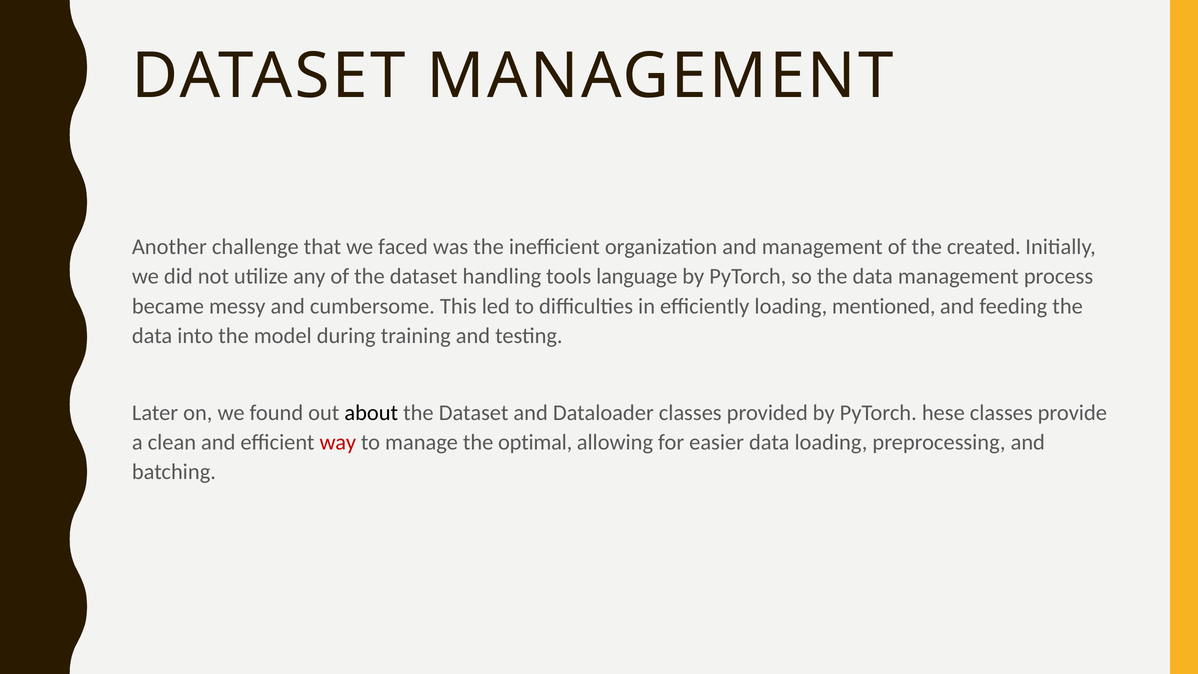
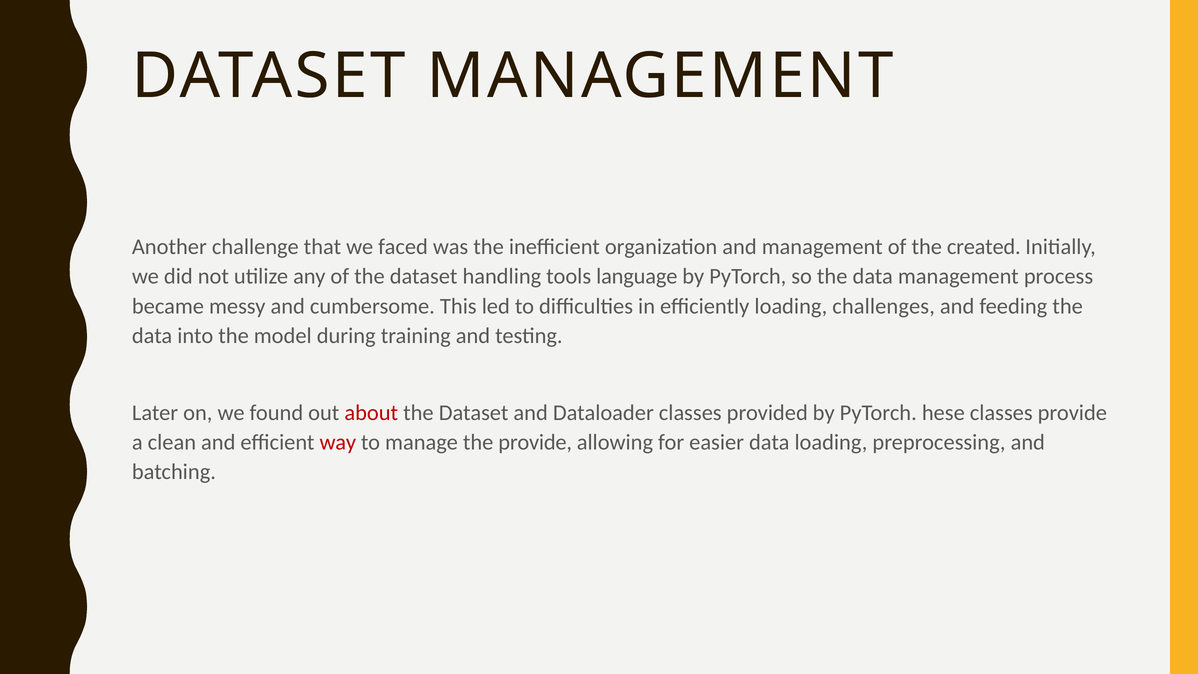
mentioned: mentioned -> challenges
about colour: black -> red
the optimal: optimal -> provide
